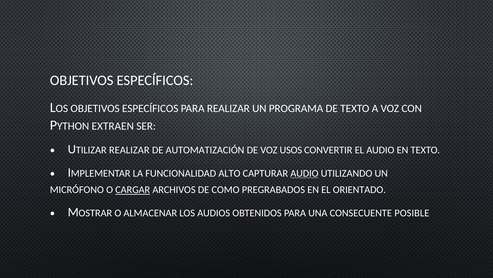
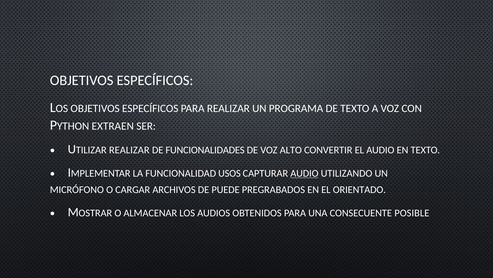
AUTOMATIZACIÓN: AUTOMATIZACIÓN -> FUNCIONALIDADES
USOS: USOS -> ALTO
ALTO: ALTO -> USOS
CARGAR underline: present -> none
COMO: COMO -> PUEDE
